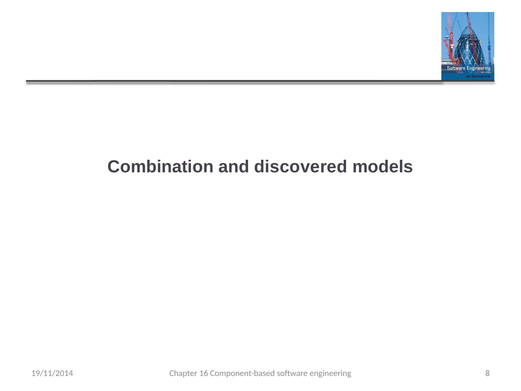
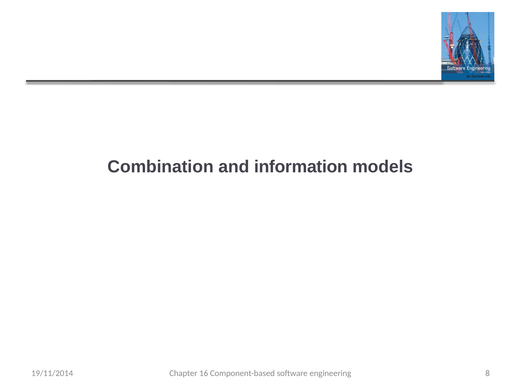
discovered: discovered -> information
